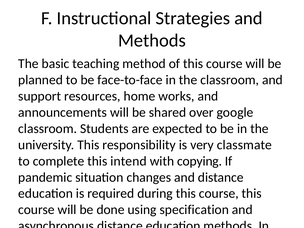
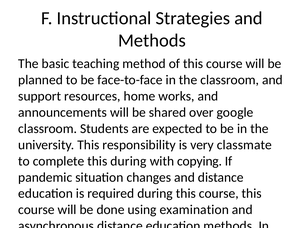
this intend: intend -> during
specification: specification -> examination
